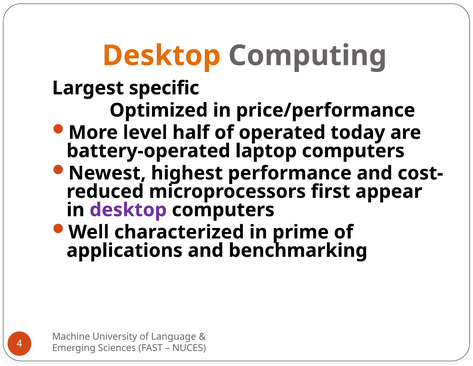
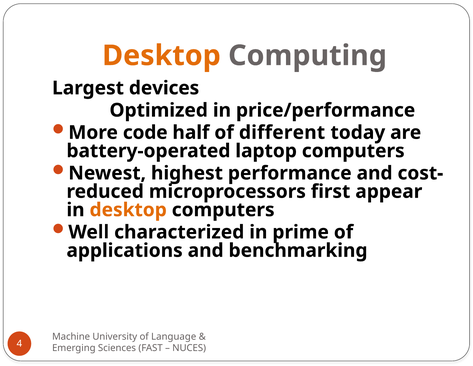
specific: specific -> devices
level: level -> code
operated: operated -> different
desktop at (128, 210) colour: purple -> orange
